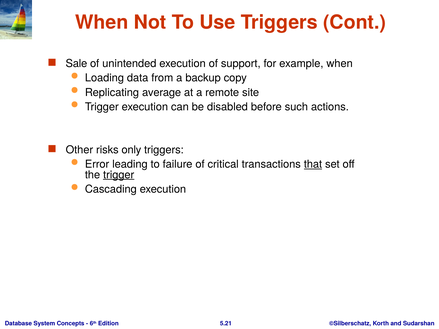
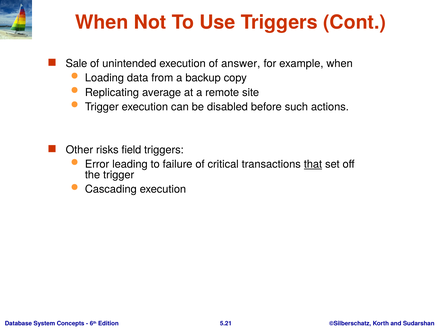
support: support -> answer
only: only -> field
trigger at (119, 175) underline: present -> none
